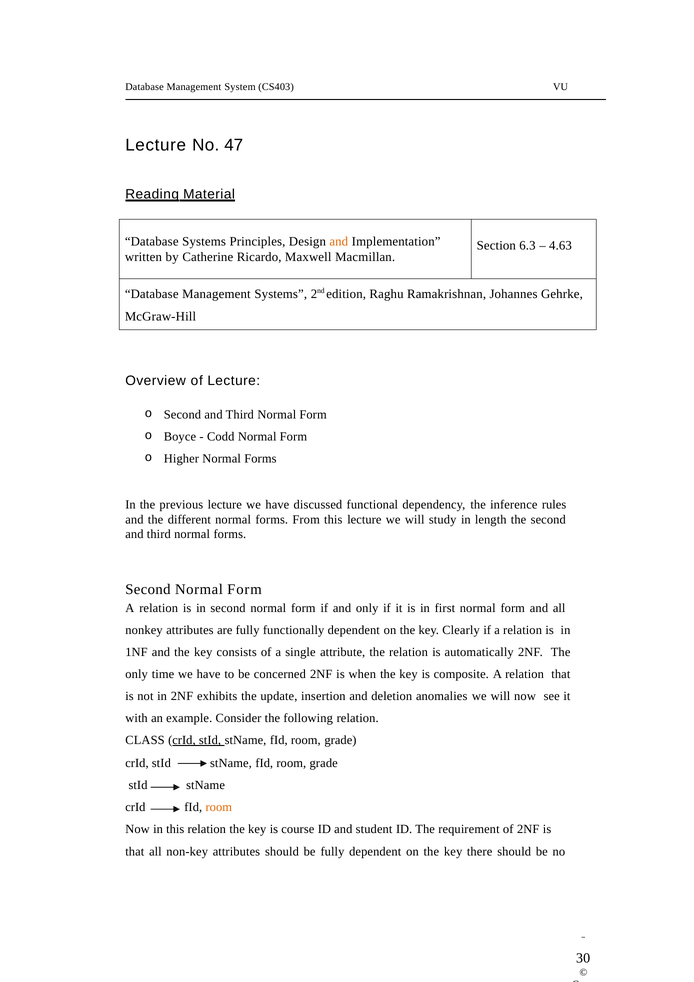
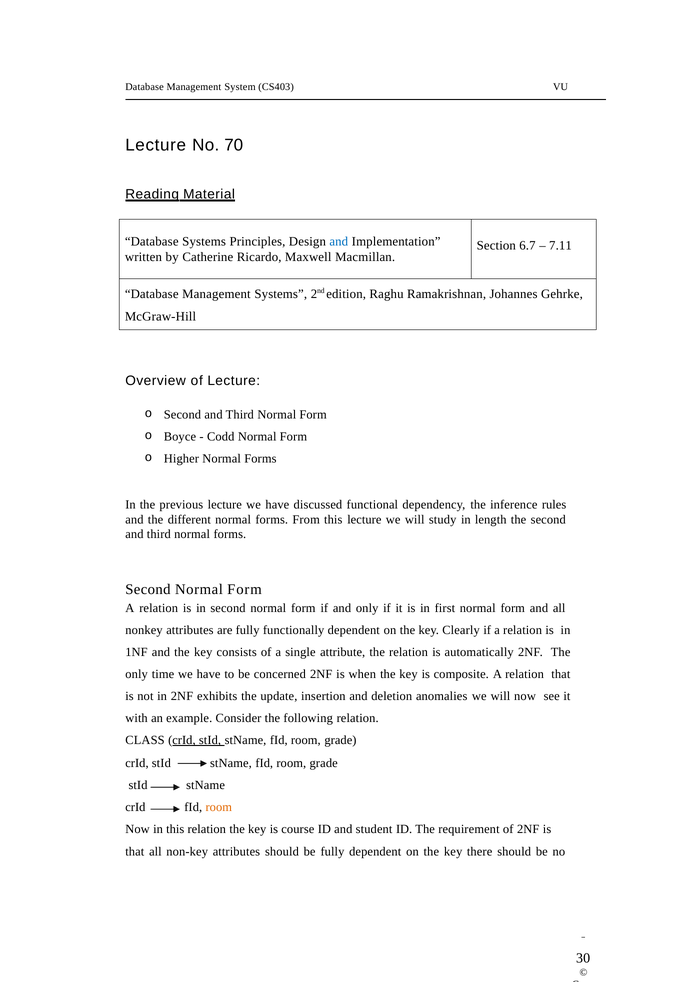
47: 47 -> 70
and at (339, 242) colour: orange -> blue
6.3: 6.3 -> 6.7
4.63: 4.63 -> 7.11
